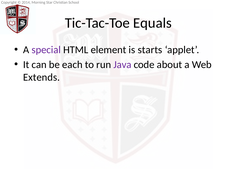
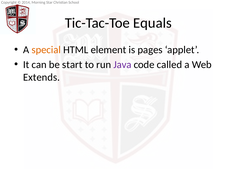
special colour: purple -> orange
starts: starts -> pages
each: each -> start
about: about -> called
